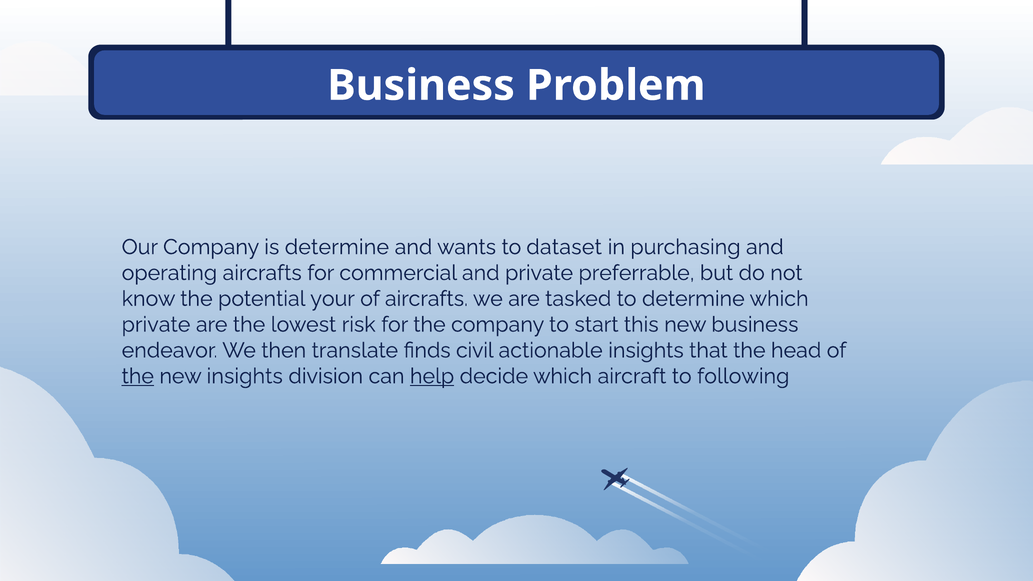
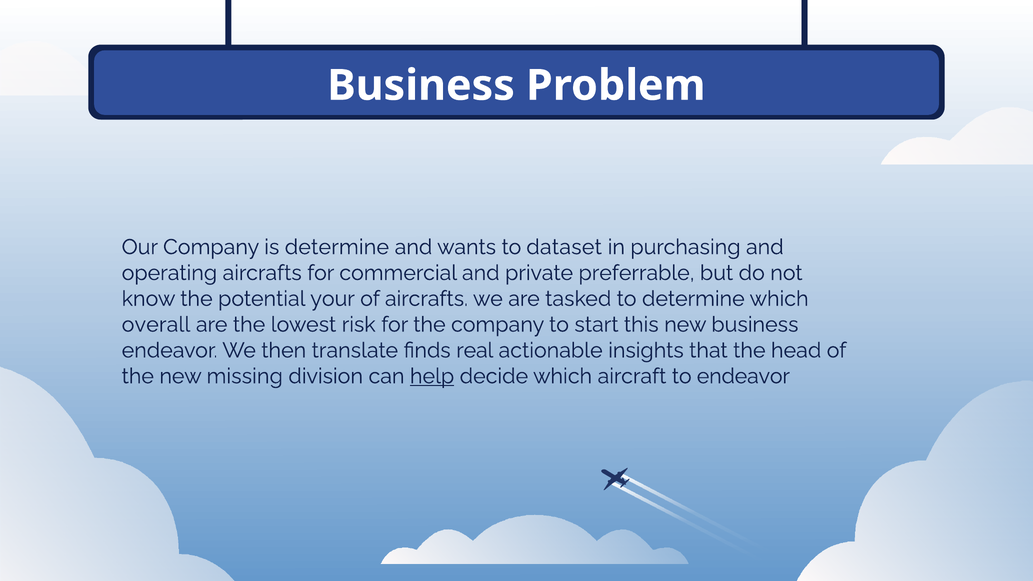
private at (156, 325): private -> overall
civil: civil -> real
the at (138, 376) underline: present -> none
new insights: insights -> missing
to following: following -> endeavor
